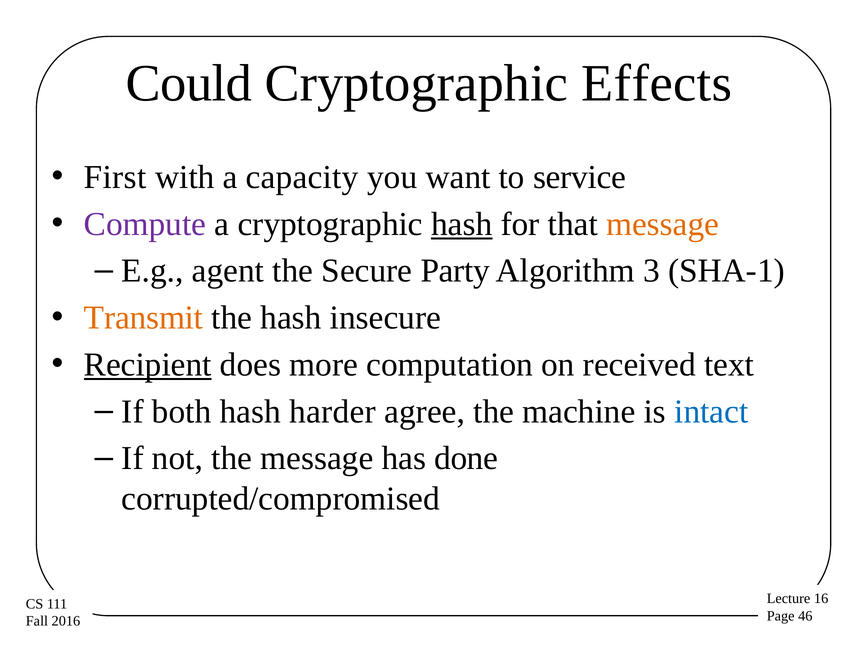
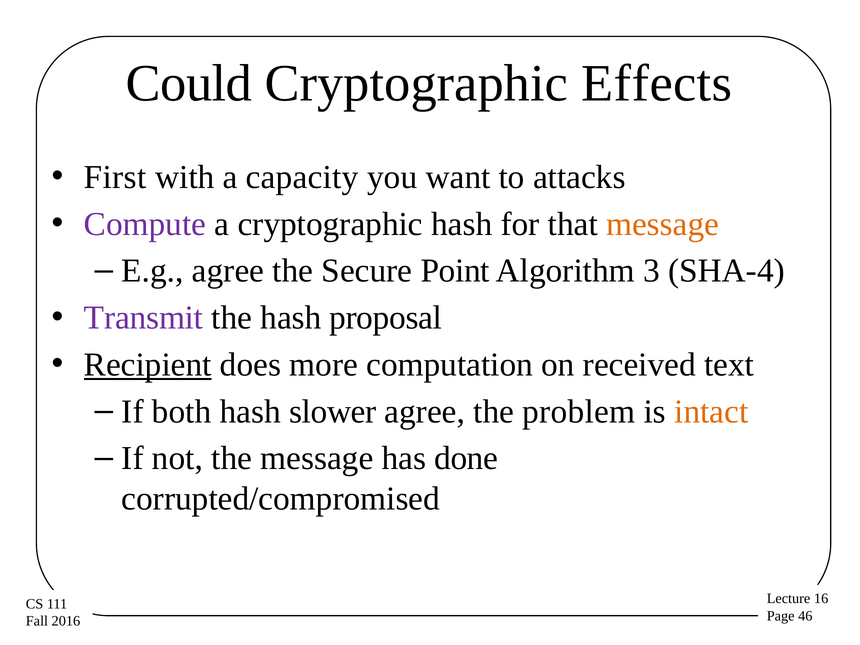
service: service -> attacks
hash at (462, 224) underline: present -> none
E.g agent: agent -> agree
Party: Party -> Point
SHA-1: SHA-1 -> SHA-4
Transmit colour: orange -> purple
insecure: insecure -> proposal
harder: harder -> slower
machine: machine -> problem
intact colour: blue -> orange
